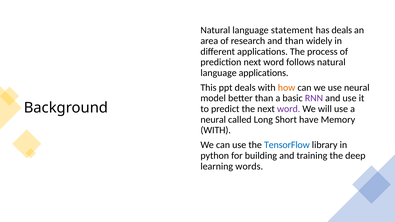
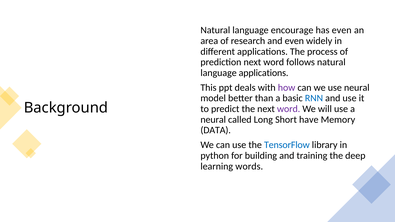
statement: statement -> encourage
has deals: deals -> even
and than: than -> even
how colour: orange -> purple
RNN colour: purple -> blue
WITH at (216, 130): WITH -> DATA
